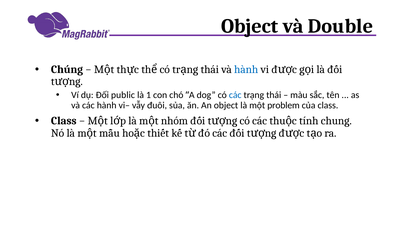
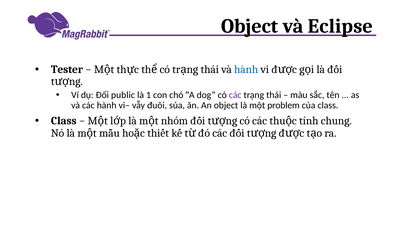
Double: Double -> Eclipse
Chúng: Chúng -> Tester
các at (235, 95) colour: blue -> purple
